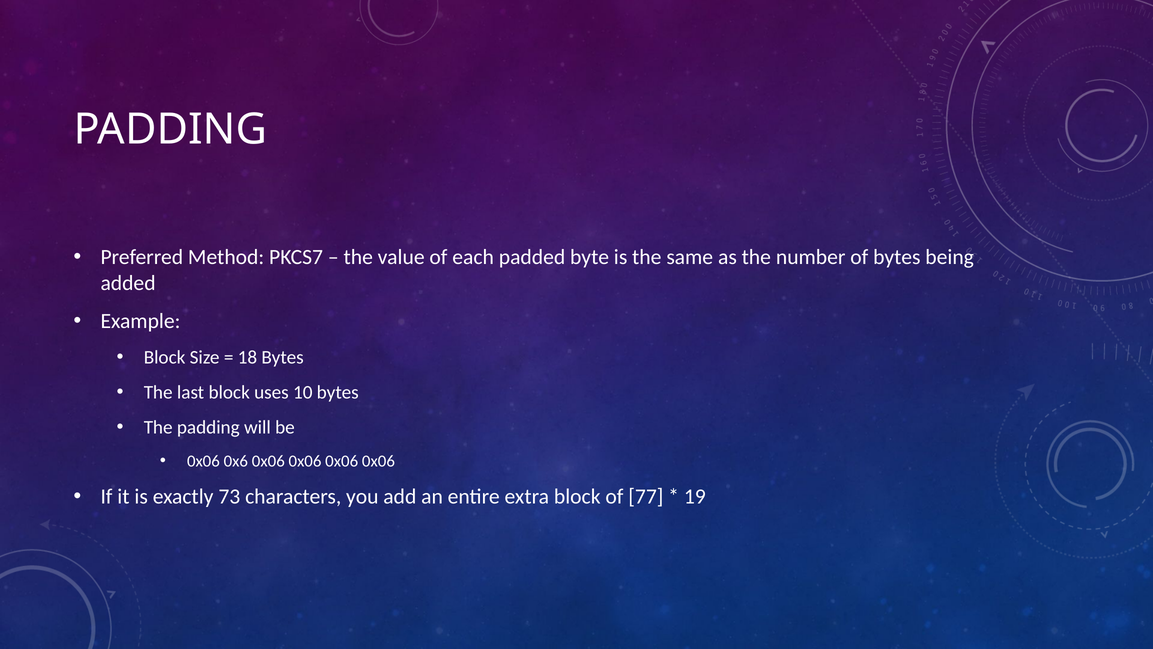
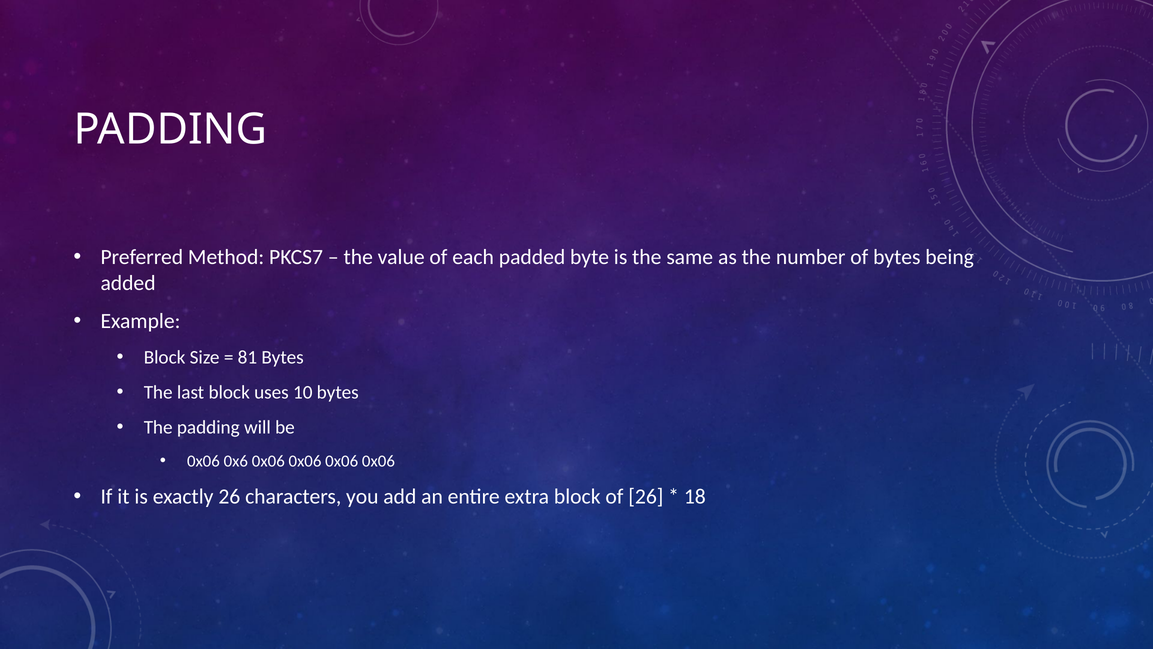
18: 18 -> 81
exactly 73: 73 -> 26
of 77: 77 -> 26
19: 19 -> 18
